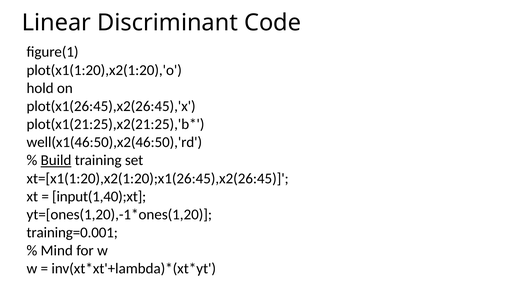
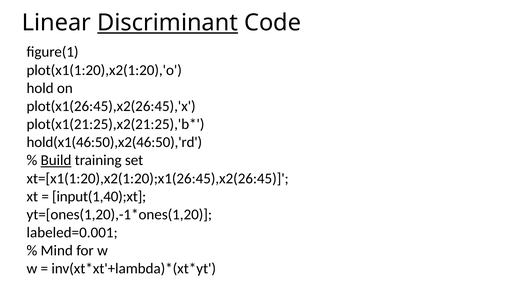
Discriminant underline: none -> present
well(x1(46:50),x2(46:50),'rd: well(x1(46:50),x2(46:50),'rd -> hold(x1(46:50),x2(46:50),'rd
training=0.001: training=0.001 -> labeled=0.001
